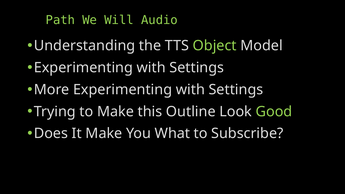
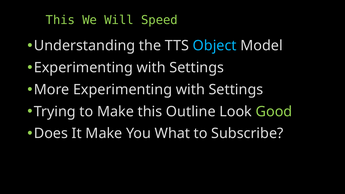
Path at (60, 20): Path -> This
Audio: Audio -> Speed
Object colour: light green -> light blue
